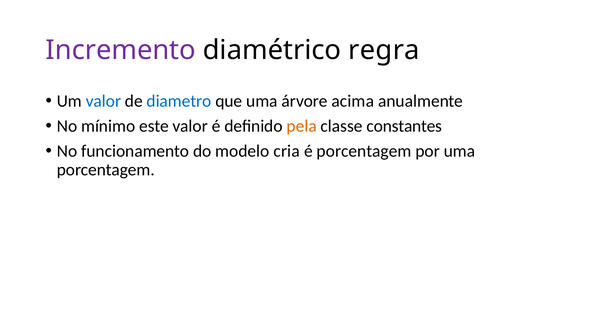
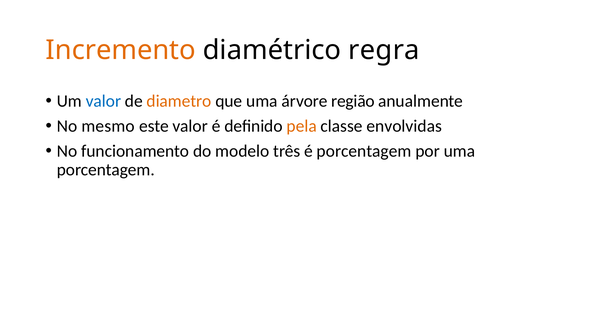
Incremento colour: purple -> orange
diametro colour: blue -> orange
acima: acima -> região
mínimo: mínimo -> mesmo
constantes: constantes -> envolvidas
cria: cria -> três
